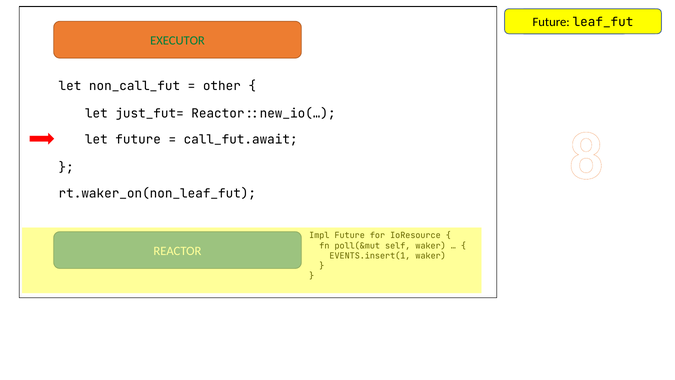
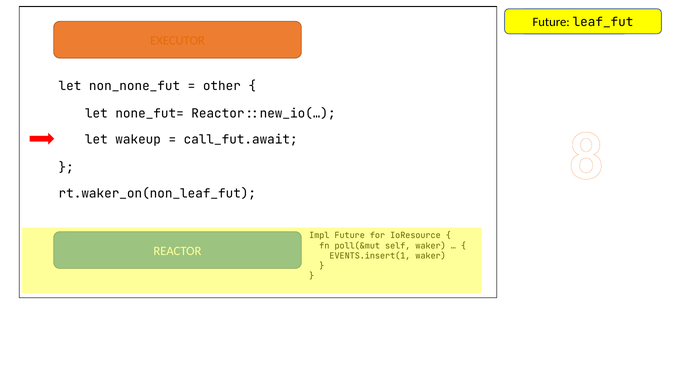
EXECUTOR colour: green -> orange
non_call_fut: non_call_fut -> non_none_fut
just_fut=: just_fut= -> none_fut=
let future: future -> wakeup
